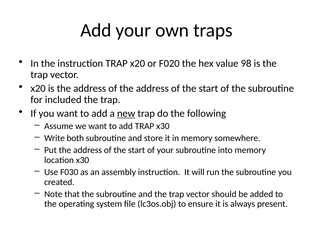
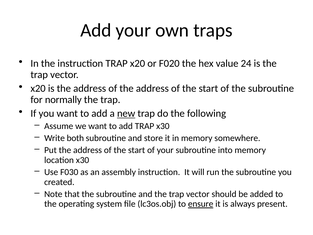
98: 98 -> 24
included: included -> normally
ensure underline: none -> present
